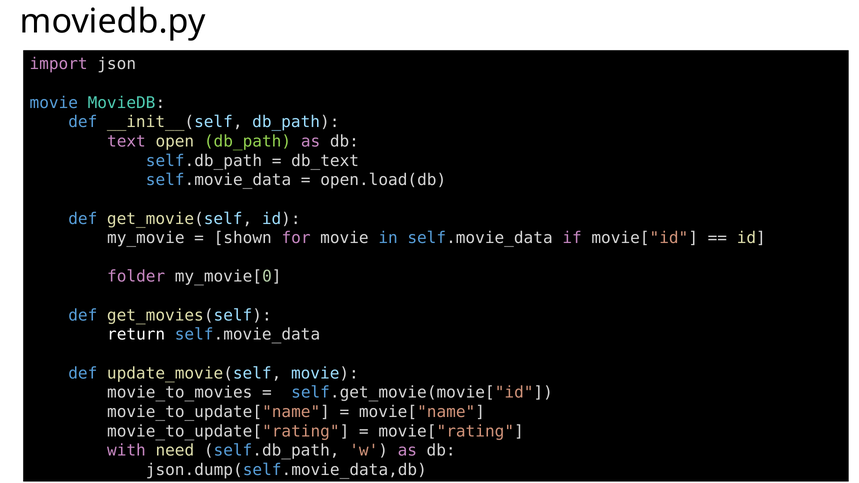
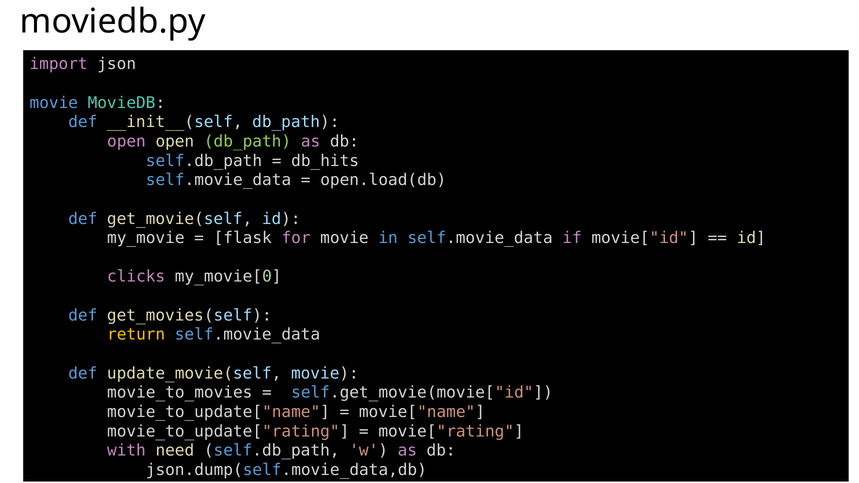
text at (126, 141): text -> open
db_text: db_text -> db_hits
shown: shown -> flask
folder: folder -> clicks
return colour: white -> yellow
